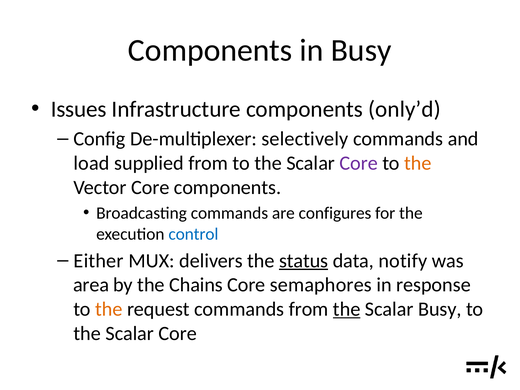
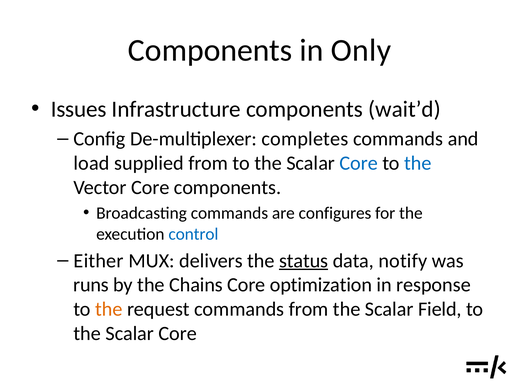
in Busy: Busy -> Only
only’d: only’d -> wait’d
selectively: selectively -> completes
Core at (359, 163) colour: purple -> blue
the at (418, 163) colour: orange -> blue
area: area -> runs
semaphores: semaphores -> optimization
the at (347, 309) underline: present -> none
Scalar Busy: Busy -> Field
